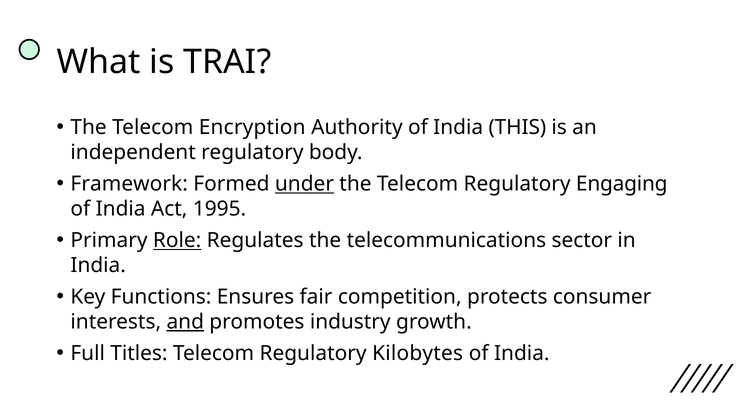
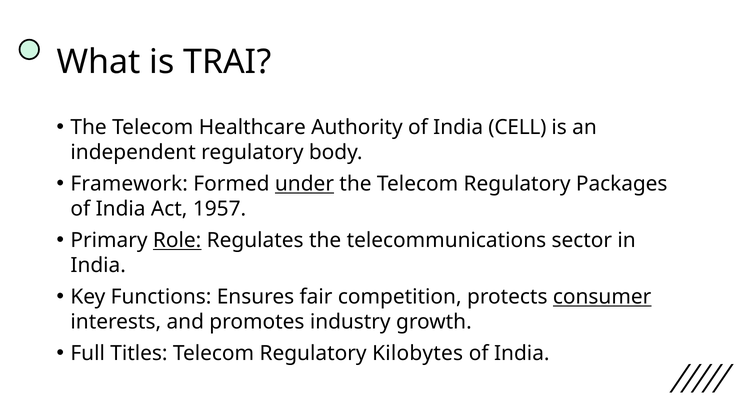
Encryption: Encryption -> Healthcare
THIS: THIS -> CELL
Engaging: Engaging -> Packages
1995: 1995 -> 1957
consumer underline: none -> present
and underline: present -> none
